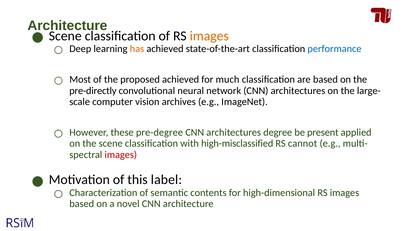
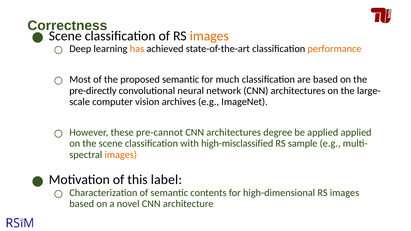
Architecture at (67, 26): Architecture -> Correctness
performance colour: blue -> orange
proposed achieved: achieved -> semantic
pre-degree: pre-degree -> pre-cannot
be present: present -> applied
cannot: cannot -> sample
images at (121, 155) colour: red -> orange
